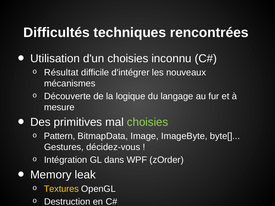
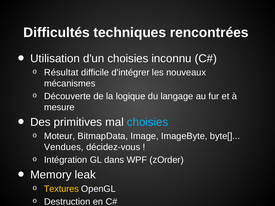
choisies at (148, 122) colour: light green -> light blue
Pattern: Pattern -> Moteur
Gestures: Gestures -> Vendues
